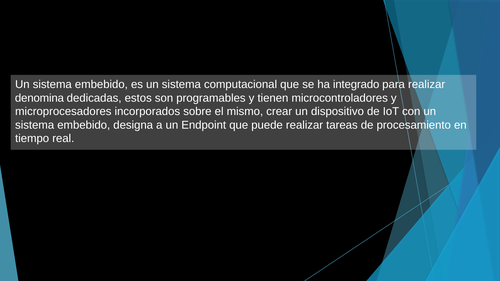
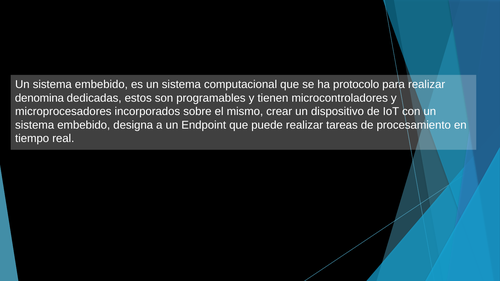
integrado: integrado -> protocolo
